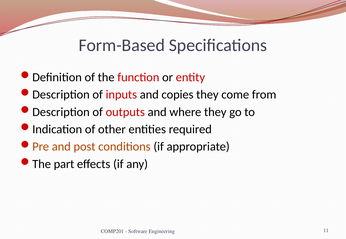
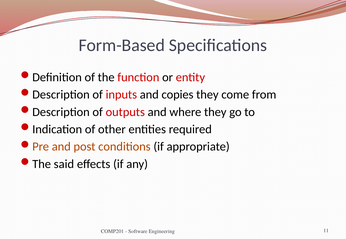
part: part -> said
